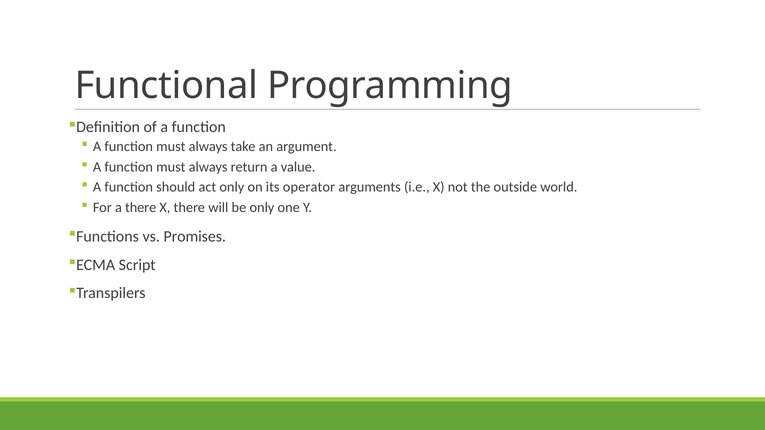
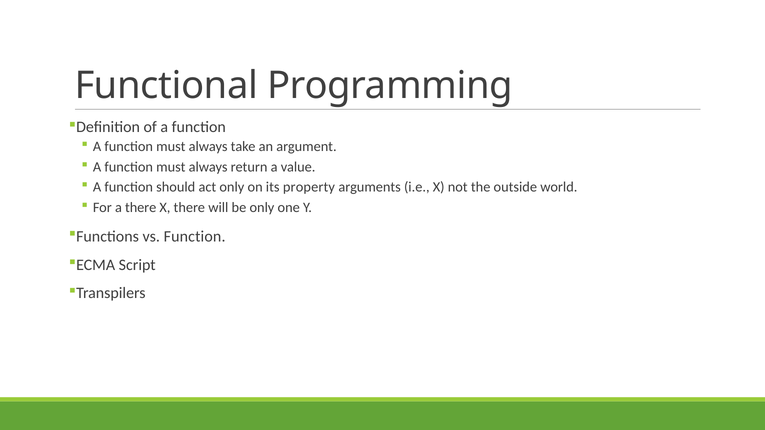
operator: operator -> property
vs Promises: Promises -> Function
